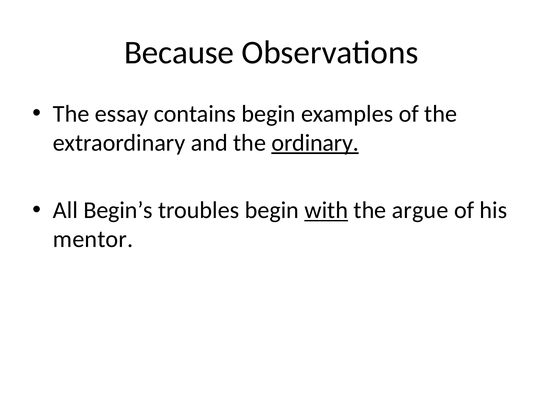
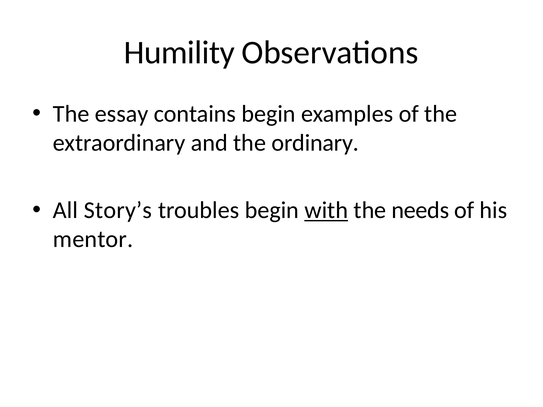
Because: Because -> Humility
ordinary underline: present -> none
Begin’s: Begin’s -> Story’s
argue: argue -> needs
